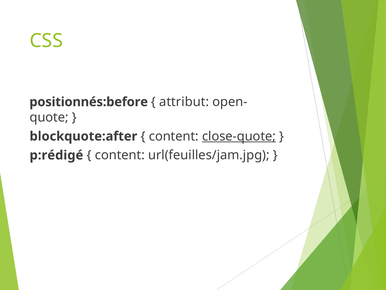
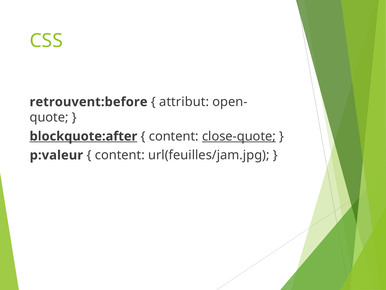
positionnés:before: positionnés:before -> retrouvent:before
blockquote:after underline: none -> present
p:rédigé: p:rédigé -> p:valeur
